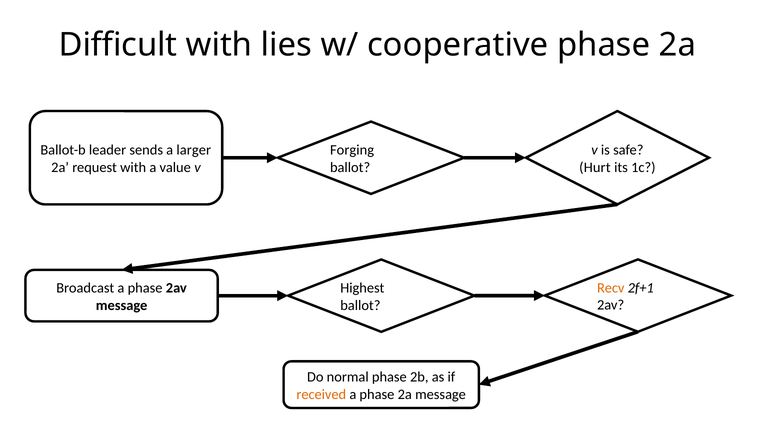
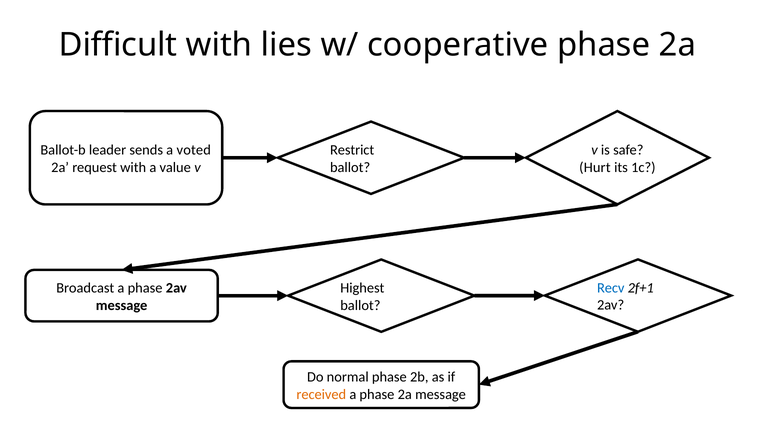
larger: larger -> voted
Forging: Forging -> Restrict
Recv colour: orange -> blue
